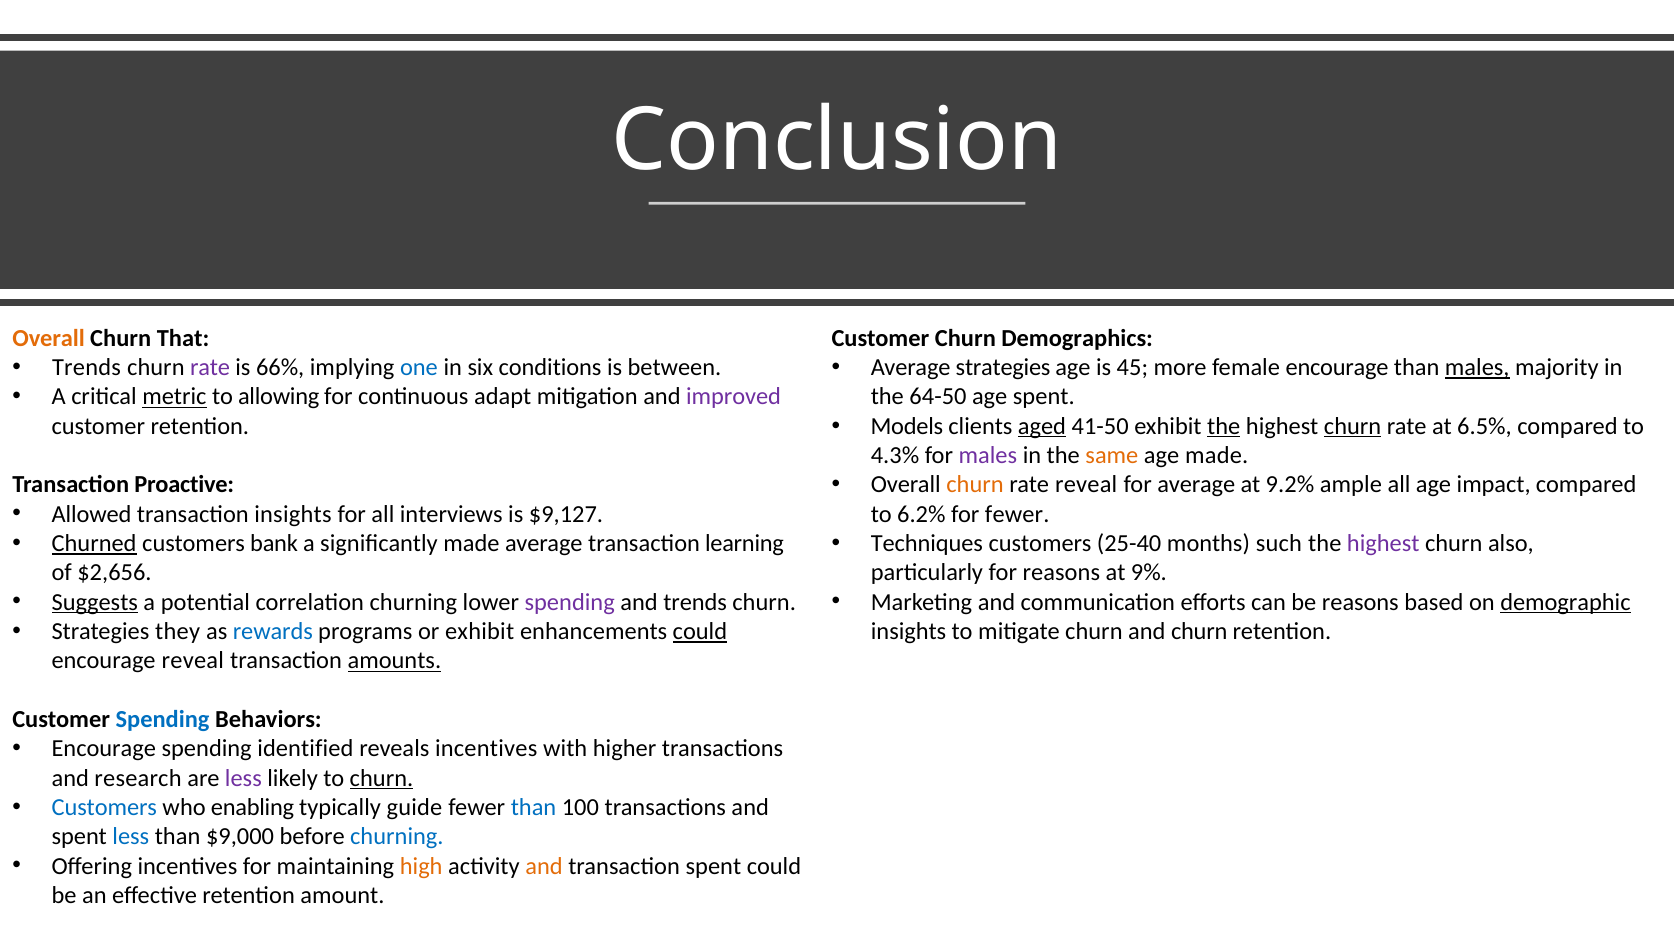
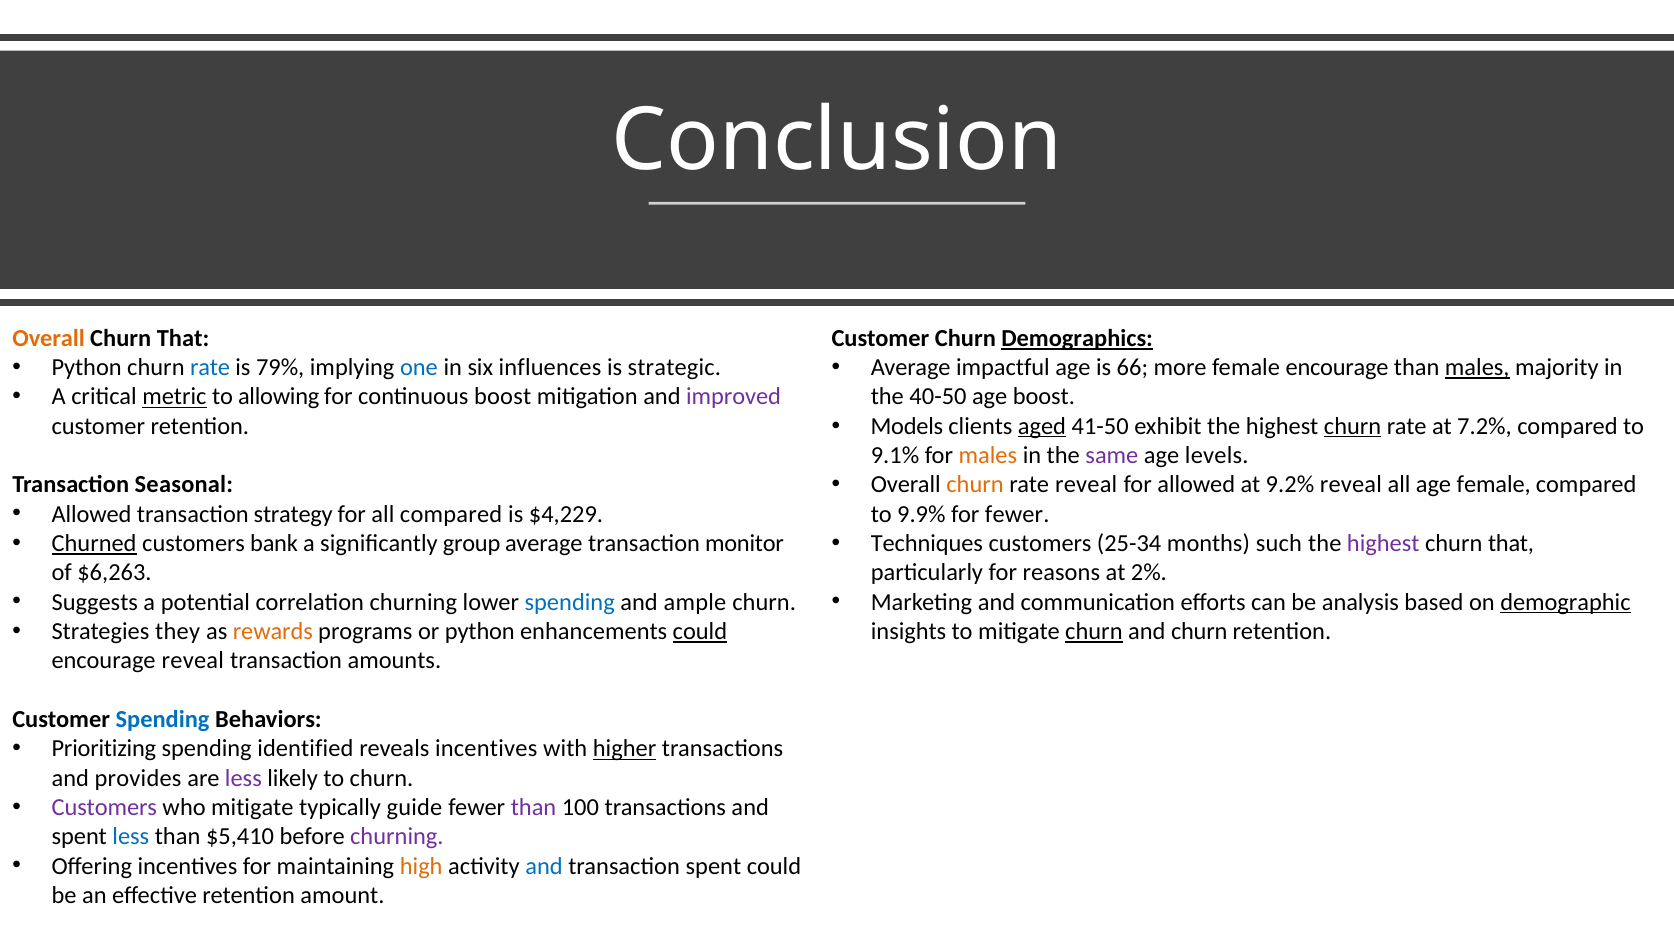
Demographics underline: none -> present
Trends at (86, 367): Trends -> Python
rate at (210, 367) colour: purple -> blue
66%: 66% -> 79%
conditions: conditions -> influences
between: between -> strategic
Average strategies: strategies -> impactful
45: 45 -> 66
continuous adapt: adapt -> boost
64-50: 64-50 -> 40-50
age spent: spent -> boost
the at (1224, 426) underline: present -> none
6.5%: 6.5% -> 7.2%
4.3%: 4.3% -> 9.1%
males at (988, 455) colour: purple -> orange
same colour: orange -> purple
age made: made -> levels
for average: average -> allowed
9.2% ample: ample -> reveal
age impact: impact -> female
Proactive: Proactive -> Seasonal
transaction insights: insights -> strategy
all interviews: interviews -> compared
$9,127: $9,127 -> $4,229
6.2%: 6.2% -> 9.9%
significantly made: made -> group
learning: learning -> monitor
25-40: 25-40 -> 25-34
also at (1511, 543): also -> that
$2,656: $2,656 -> $6,263
9%: 9% -> 2%
Suggests underline: present -> none
spending at (570, 602) colour: purple -> blue
and trends: trends -> ample
be reasons: reasons -> analysis
rewards colour: blue -> orange
or exhibit: exhibit -> python
churn at (1094, 631) underline: none -> present
amounts underline: present -> none
Encourage at (104, 748): Encourage -> Prioritizing
higher underline: none -> present
research: research -> provides
churn at (382, 778) underline: present -> none
Customers at (104, 807) colour: blue -> purple
who enabling: enabling -> mitigate
than at (534, 807) colour: blue -> purple
$9,000: $9,000 -> $5,410
churning at (397, 836) colour: blue -> purple
and at (544, 866) colour: orange -> blue
